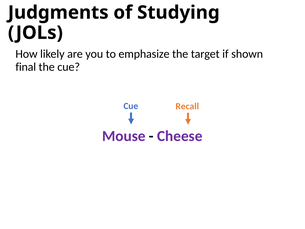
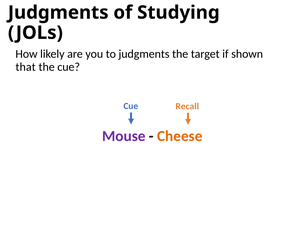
to emphasize: emphasize -> judgments
final: final -> that
Cheese colour: purple -> orange
